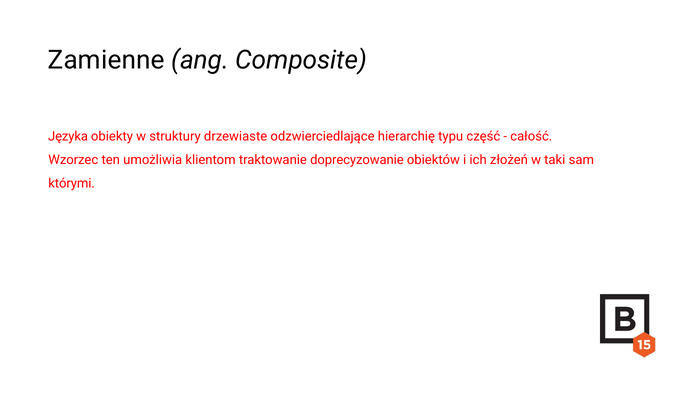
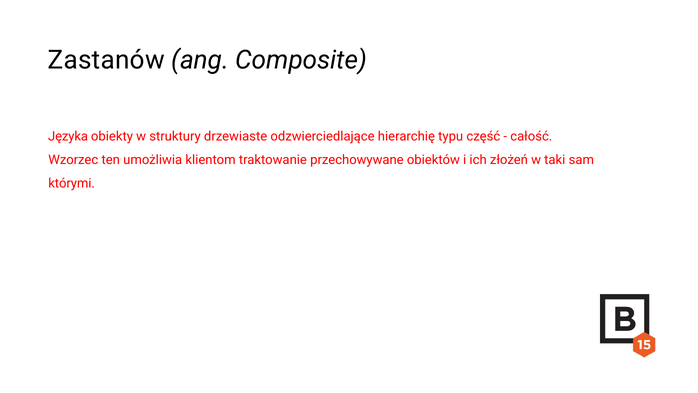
Zamienne: Zamienne -> Zastanów
doprecyzowanie: doprecyzowanie -> przechowywane
